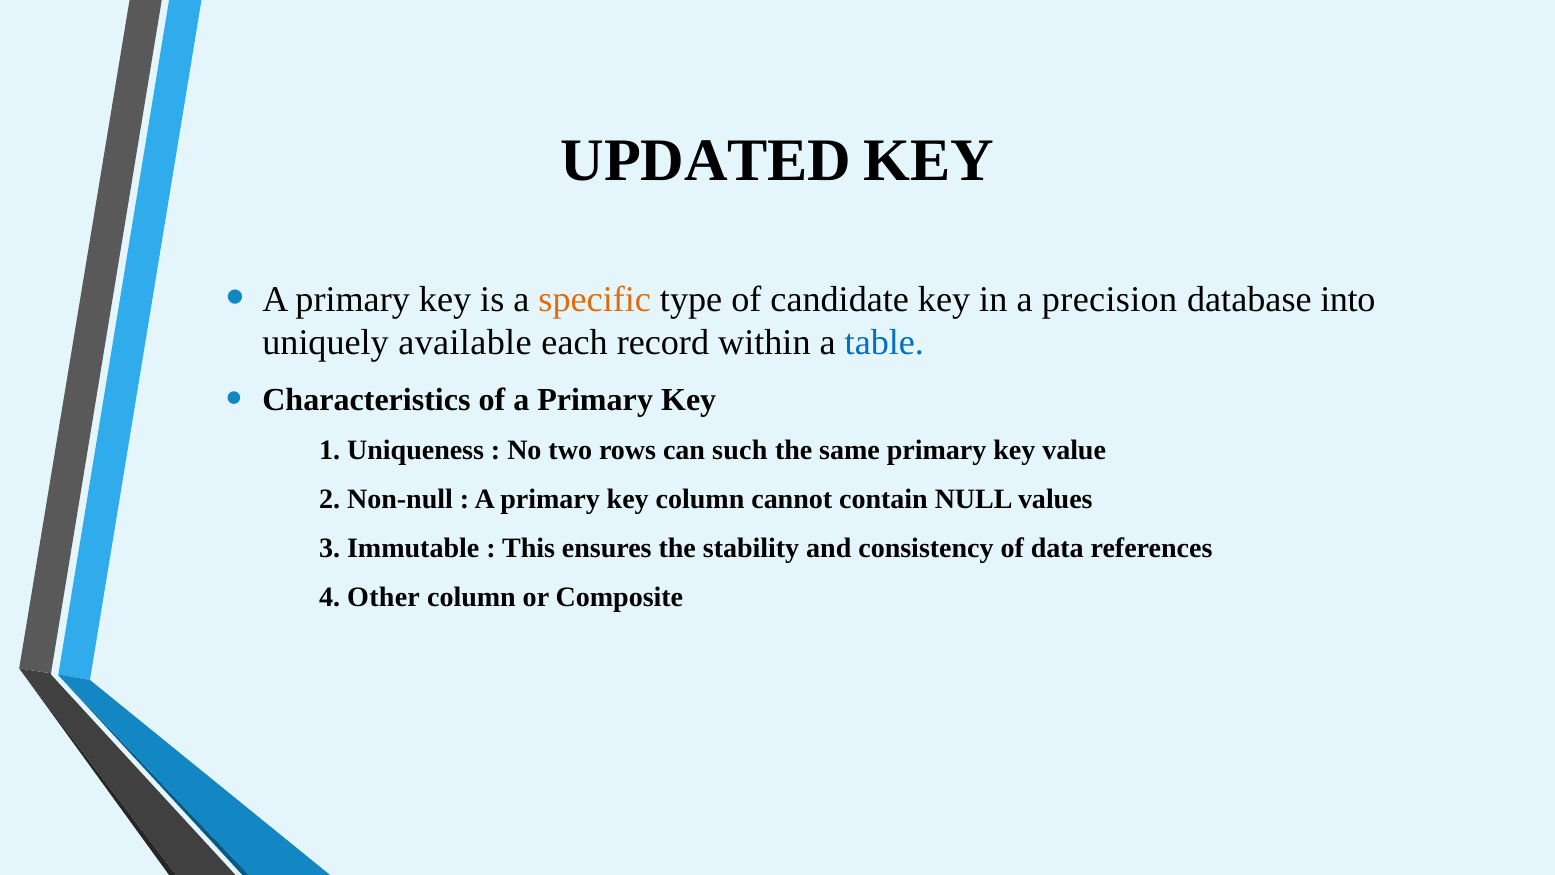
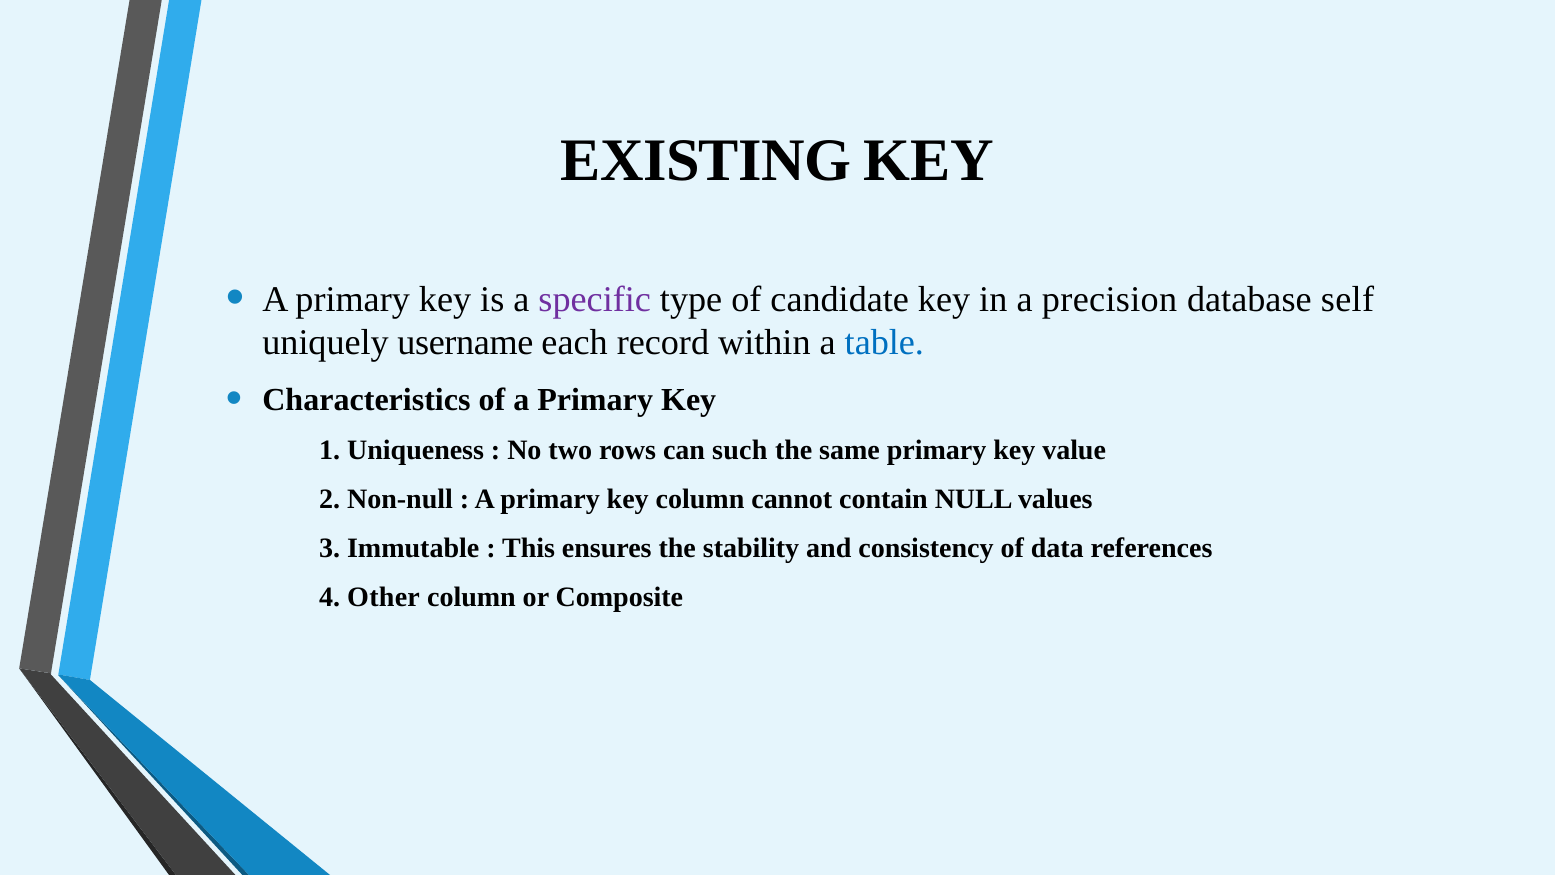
UPDATED: UPDATED -> EXISTING
specific colour: orange -> purple
into: into -> self
available: available -> username
